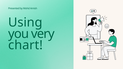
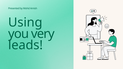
chart: chart -> leads
